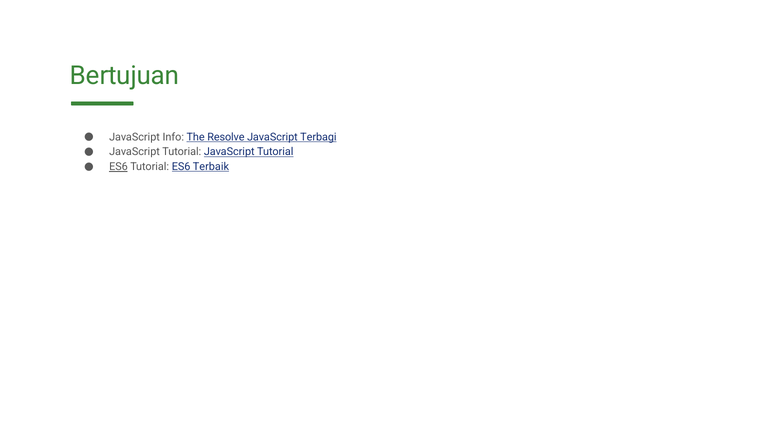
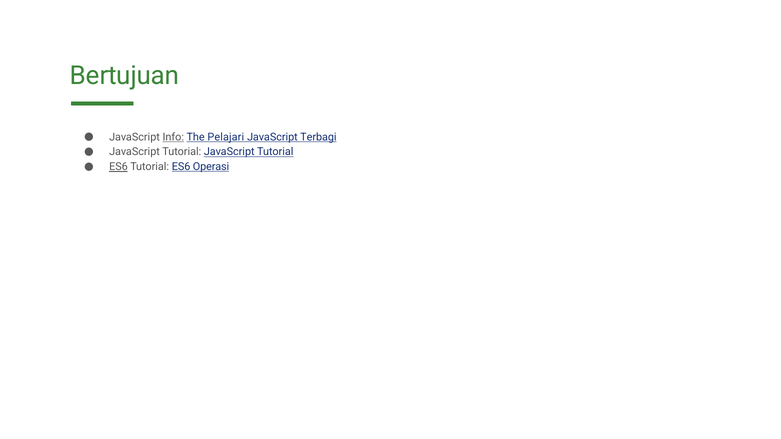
Info underline: none -> present
Resolve: Resolve -> Pelajari
Terbaik: Terbaik -> Operasi
